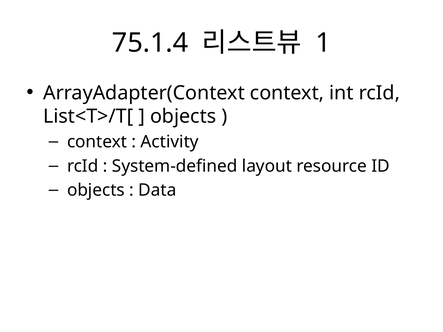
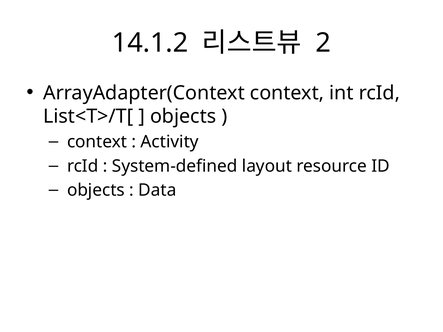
75.1.4: 75.1.4 -> 14.1.2
1: 1 -> 2
